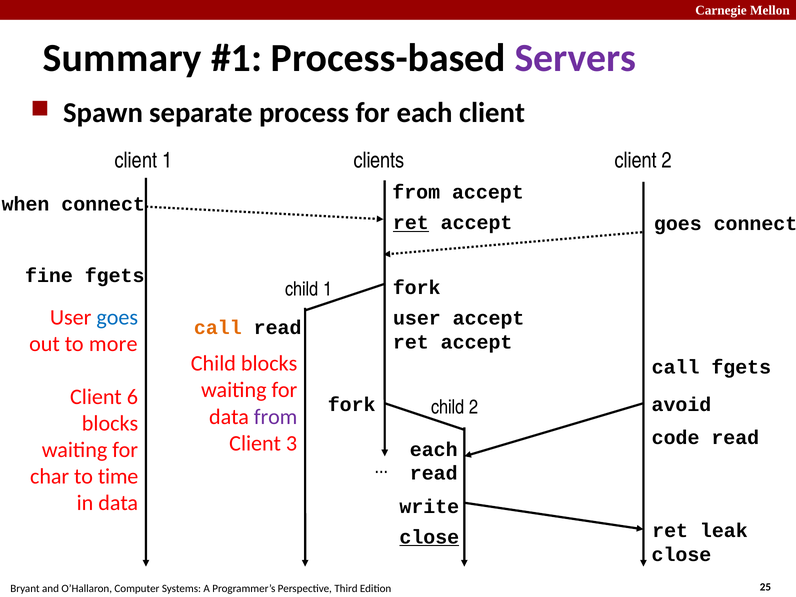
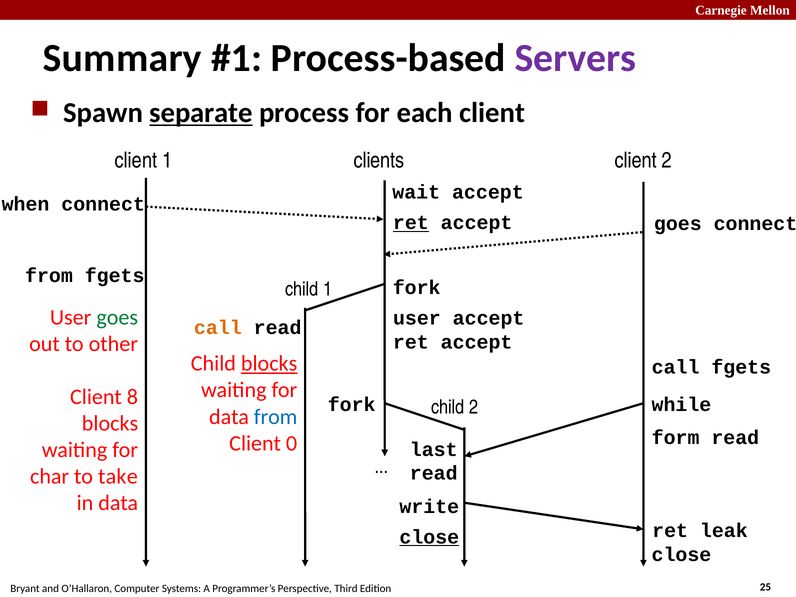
separate underline: none -> present
from at (416, 192): from -> wait
fine at (49, 276): fine -> from
goes at (117, 317) colour: blue -> green
more: more -> other
blocks at (269, 364) underline: none -> present
6: 6 -> 8
avoid: avoid -> while
from at (276, 417) colour: purple -> blue
code: code -> form
3: 3 -> 0
each at (434, 450): each -> last
time: time -> take
